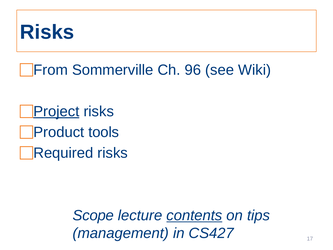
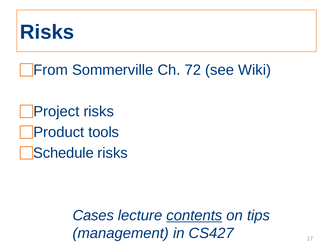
96: 96 -> 72
Project underline: present -> none
Required: Required -> Schedule
Scope: Scope -> Cases
